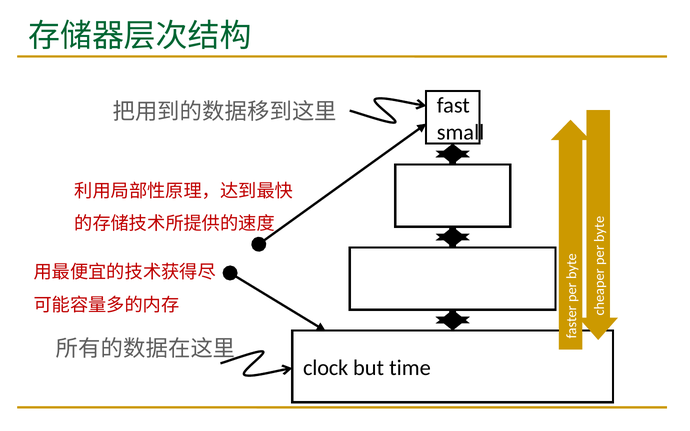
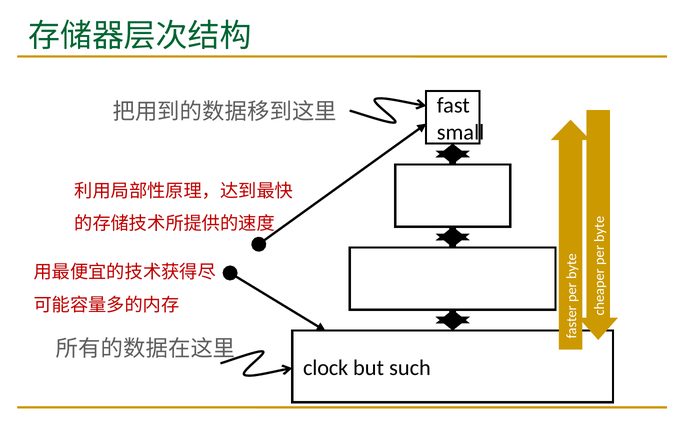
time: time -> such
